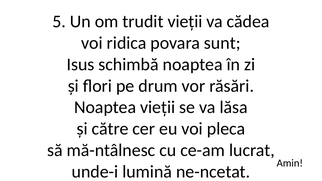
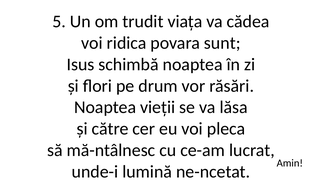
trudit vieții: vieții -> viața
